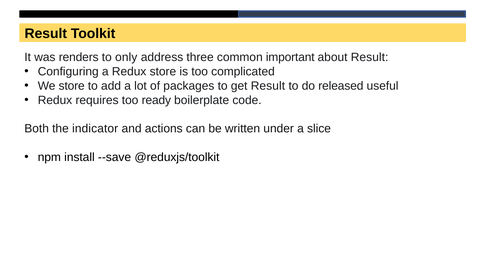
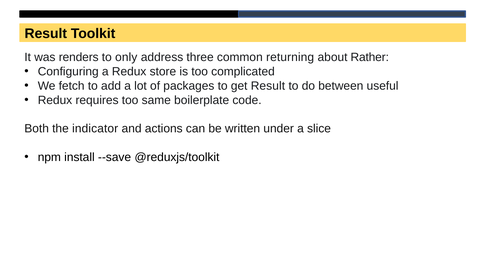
important: important -> returning
about Result: Result -> Rather
We store: store -> fetch
released: released -> between
ready: ready -> same
